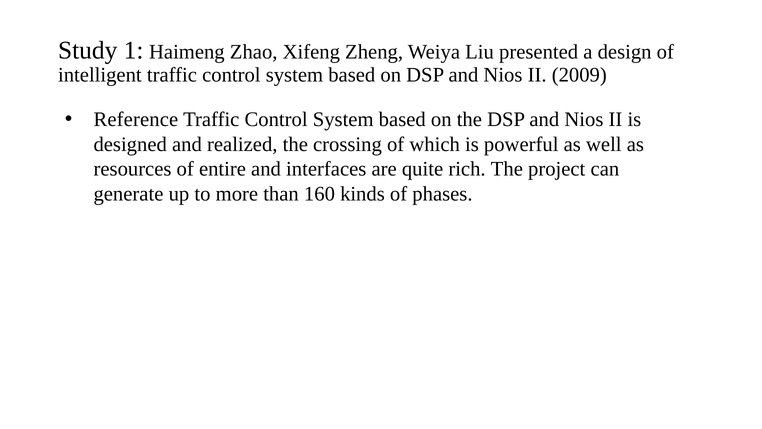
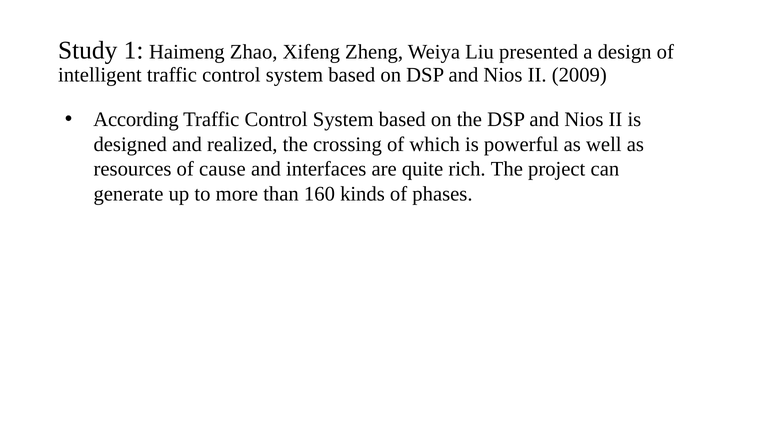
Reference: Reference -> According
entire: entire -> cause
